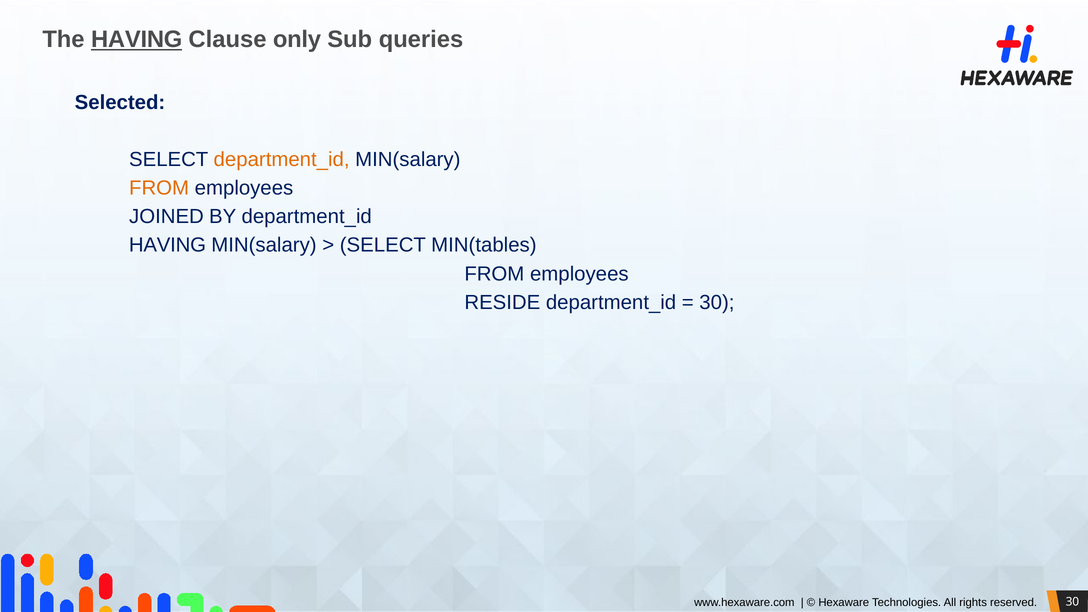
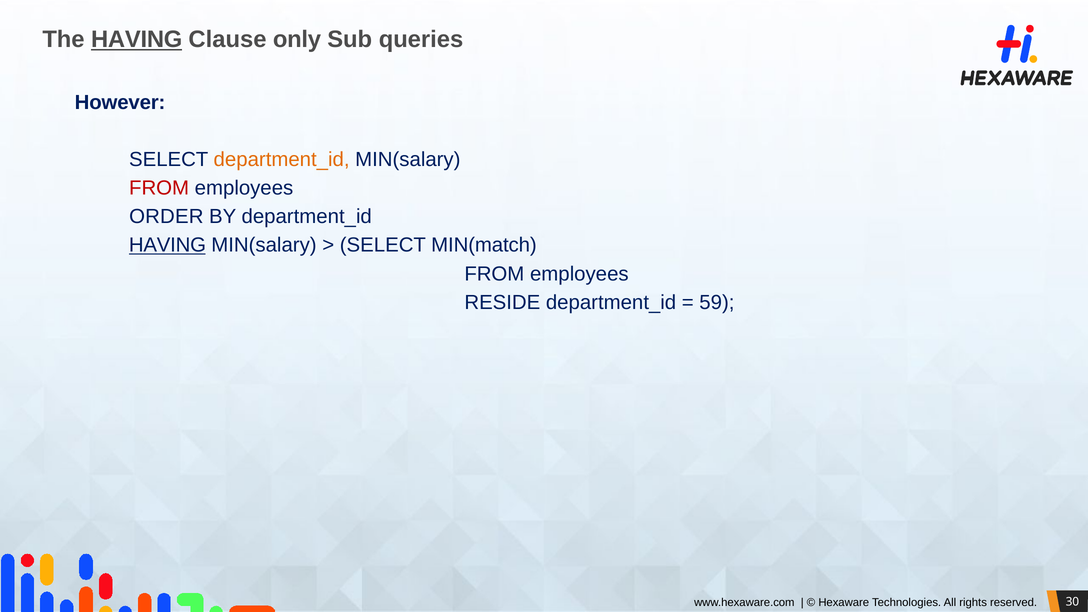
Selected: Selected -> However
FROM at (159, 188) colour: orange -> red
JOINED: JOINED -> ORDER
HAVING at (167, 245) underline: none -> present
MIN(tables: MIN(tables -> MIN(match
30 at (717, 302): 30 -> 59
